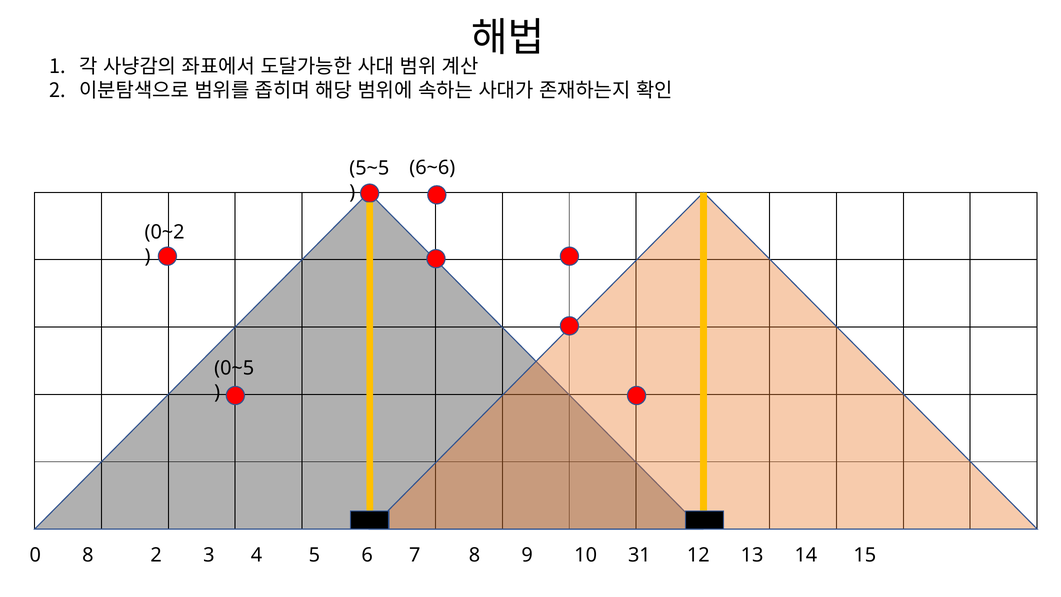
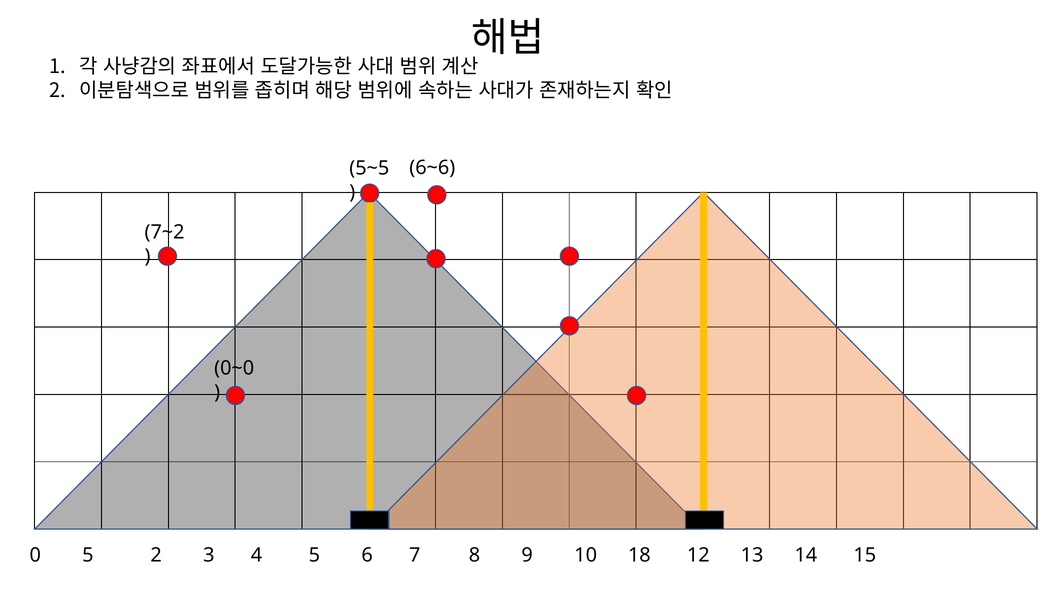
0~2: 0~2 -> 7~2
0~5: 0~5 -> 0~0
0 8: 8 -> 5
31: 31 -> 18
